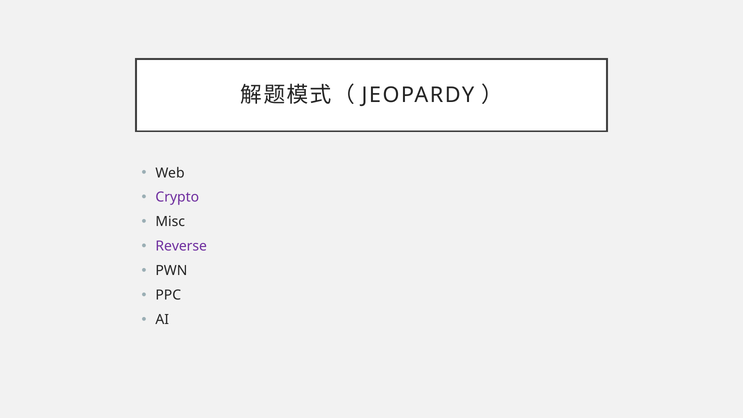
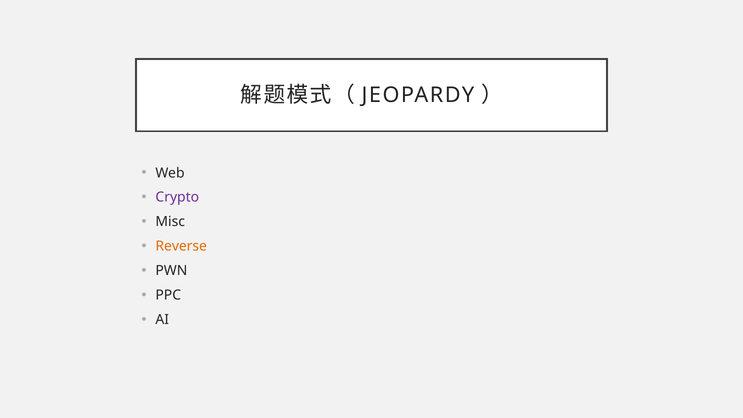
Reverse colour: purple -> orange
